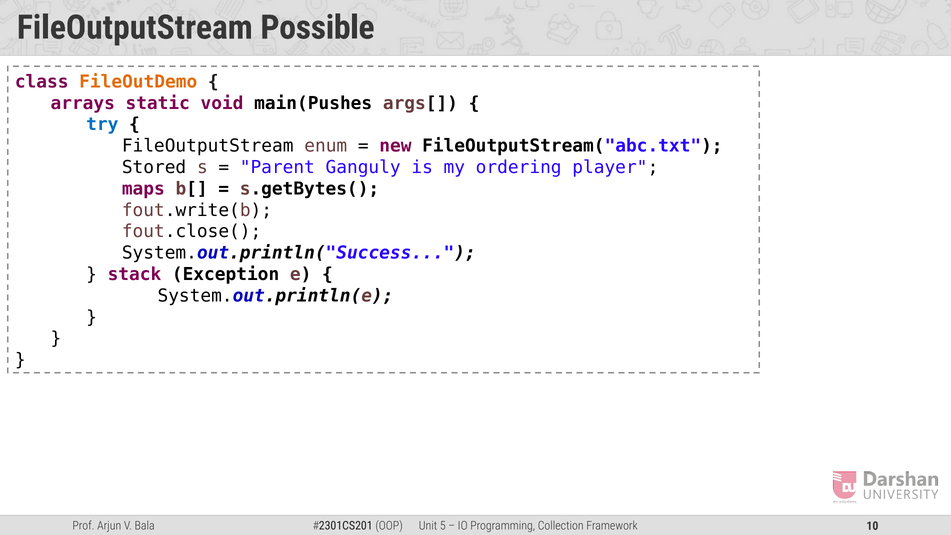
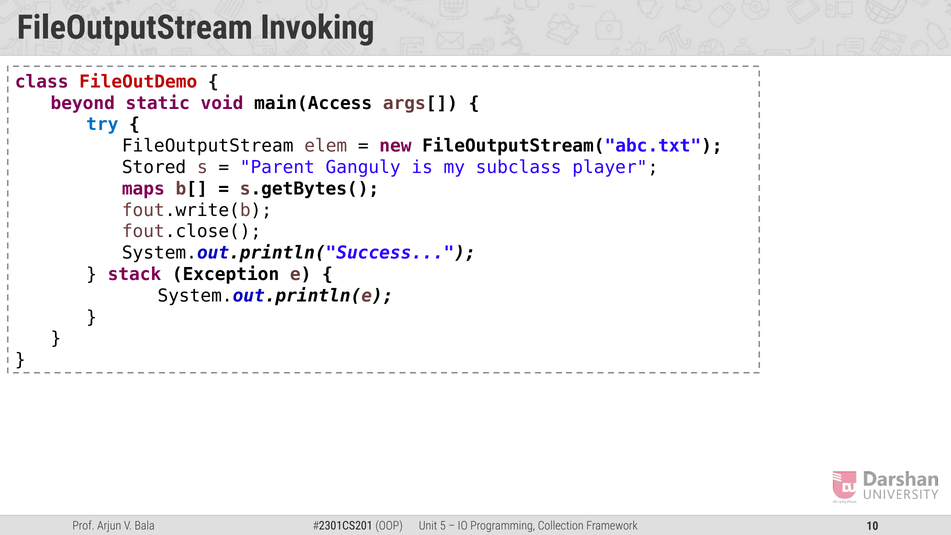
Possible: Possible -> Invoking
FileOutDemo colour: orange -> red
arrays: arrays -> beyond
main(Pushes: main(Pushes -> main(Access
enum: enum -> elem
ordering: ordering -> subclass
